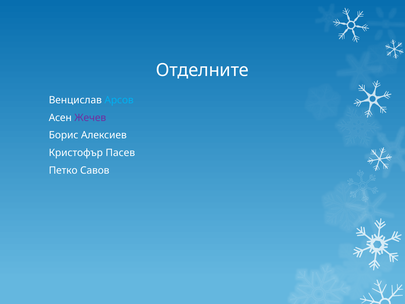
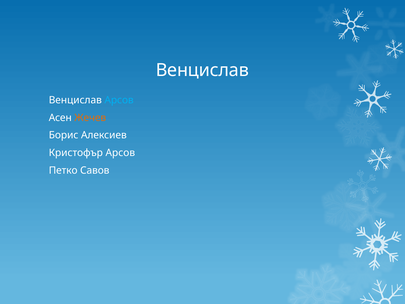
Отделните at (202, 70): Отделните -> Венцислав
Жечев colour: purple -> orange
Кристофър Пасев: Пасев -> Арсов
